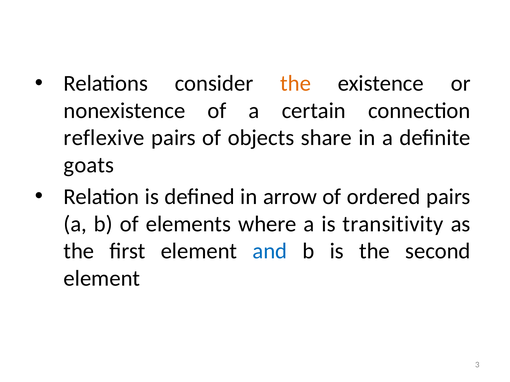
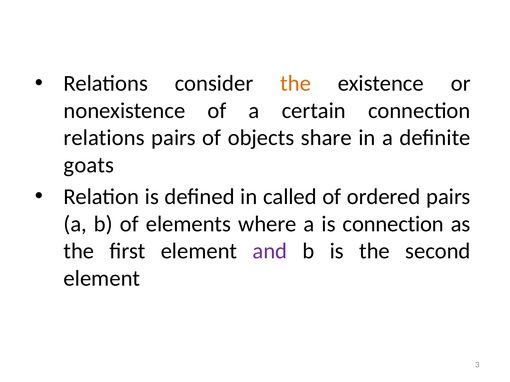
reflexive at (104, 138): reflexive -> relations
arrow: arrow -> called
is transitivity: transitivity -> connection
and colour: blue -> purple
